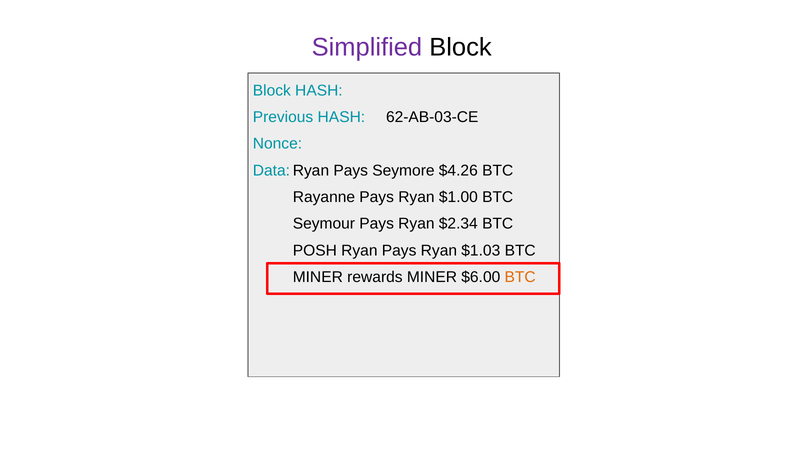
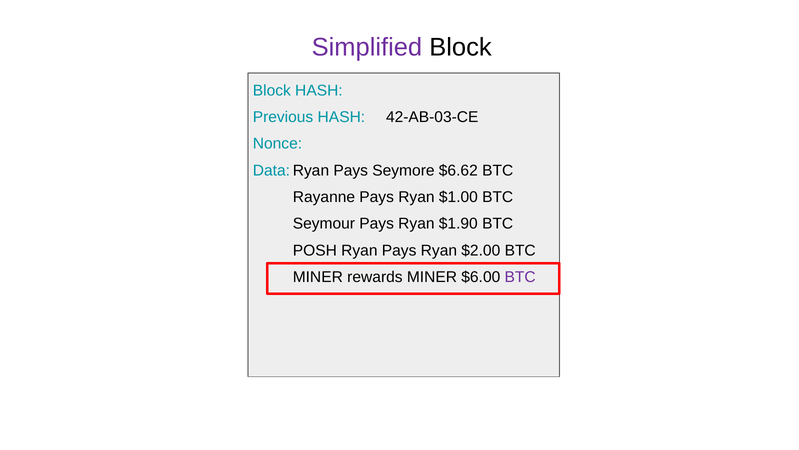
62-AB-03-CE: 62-AB-03-CE -> 42-AB-03-CE
$4.26: $4.26 -> $6.62
$2.34: $2.34 -> $1.90
$1.03: $1.03 -> $2.00
BTC at (520, 277) colour: orange -> purple
